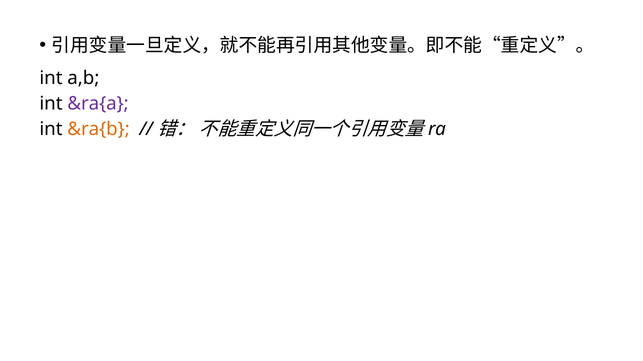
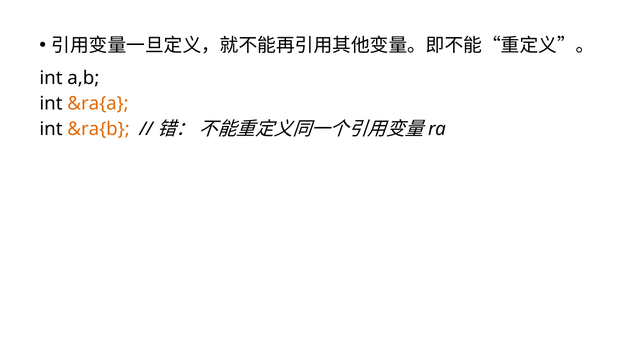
&ra{a colour: purple -> orange
